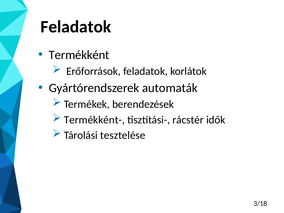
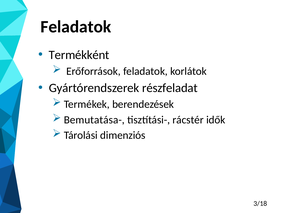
automaták: automaták -> részfeladat
Termékként-: Termékként- -> Bemutatása-
tesztelése: tesztelése -> dimenziós
